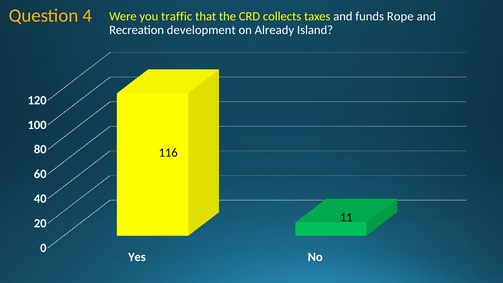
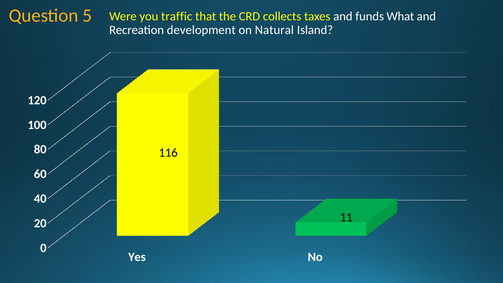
4: 4 -> 5
Rope: Rope -> What
Already: Already -> Natural
